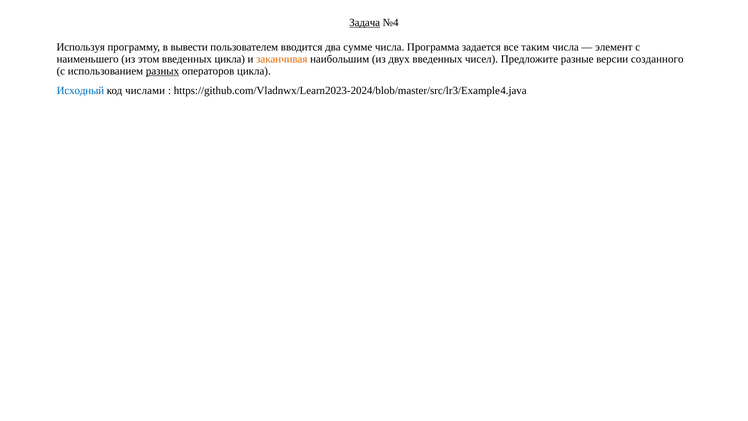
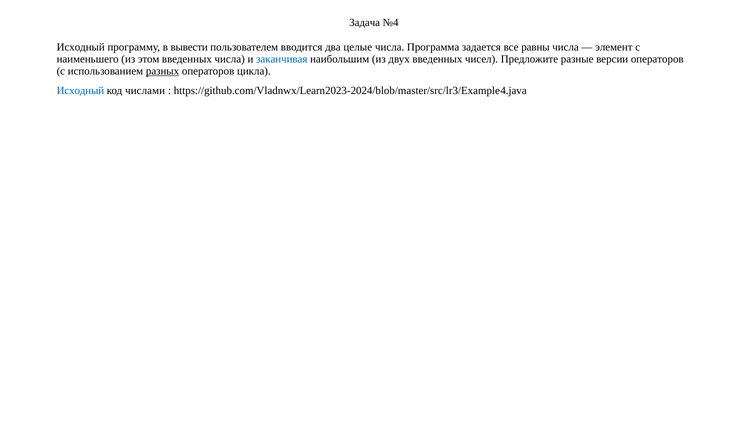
Задача underline: present -> none
Используя at (81, 47): Используя -> Исходный
сумме: сумме -> целые
таким: таким -> равны
введенных цикла: цикла -> числа
заканчивая colour: orange -> blue
версии созданного: созданного -> операторов
